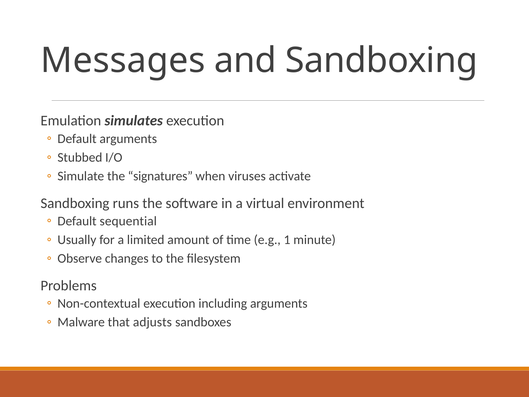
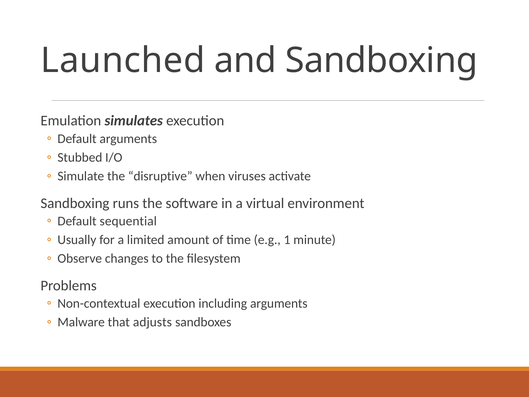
Messages: Messages -> Launched
signatures: signatures -> disruptive
